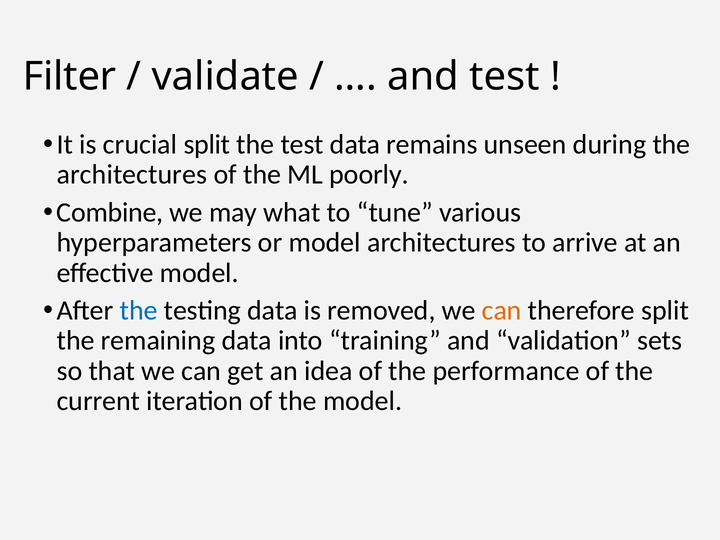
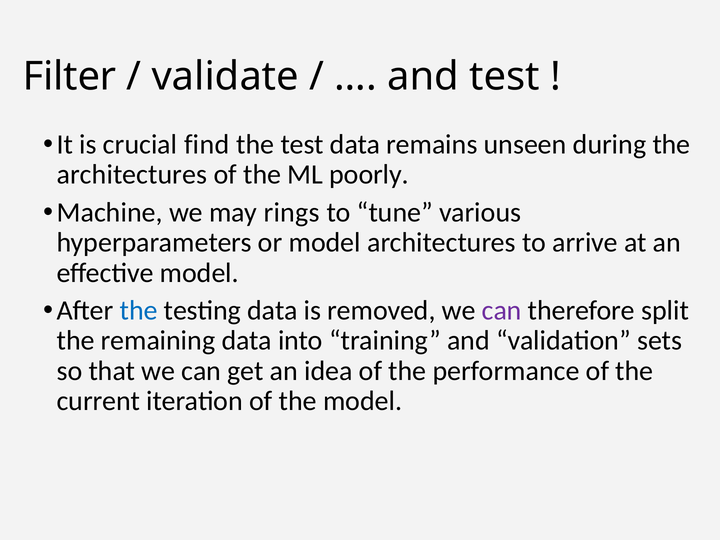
crucial split: split -> find
Combine: Combine -> Machine
what: what -> rings
can at (502, 310) colour: orange -> purple
